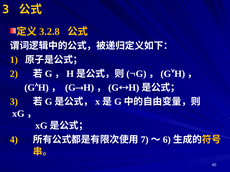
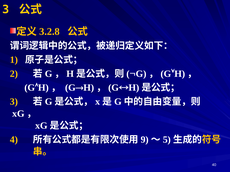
7: 7 -> 9
6: 6 -> 5
